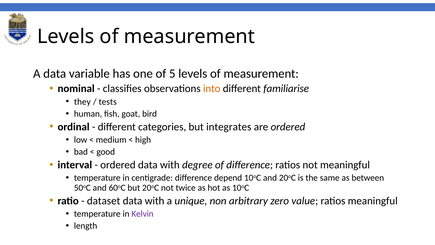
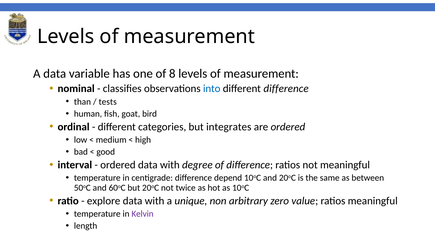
5: 5 -> 8
into colour: orange -> blue
different familiarise: familiarise -> difference
they: they -> than
dataset: dataset -> explore
